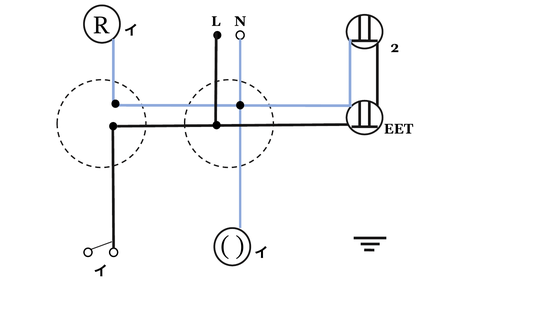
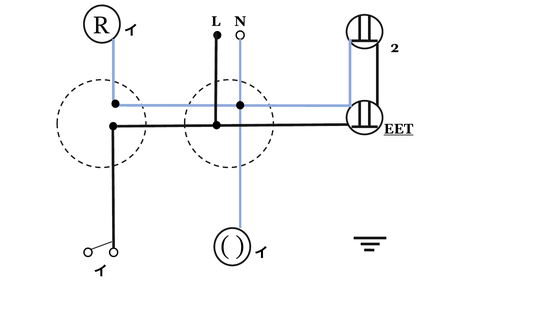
EET underline: none -> present
